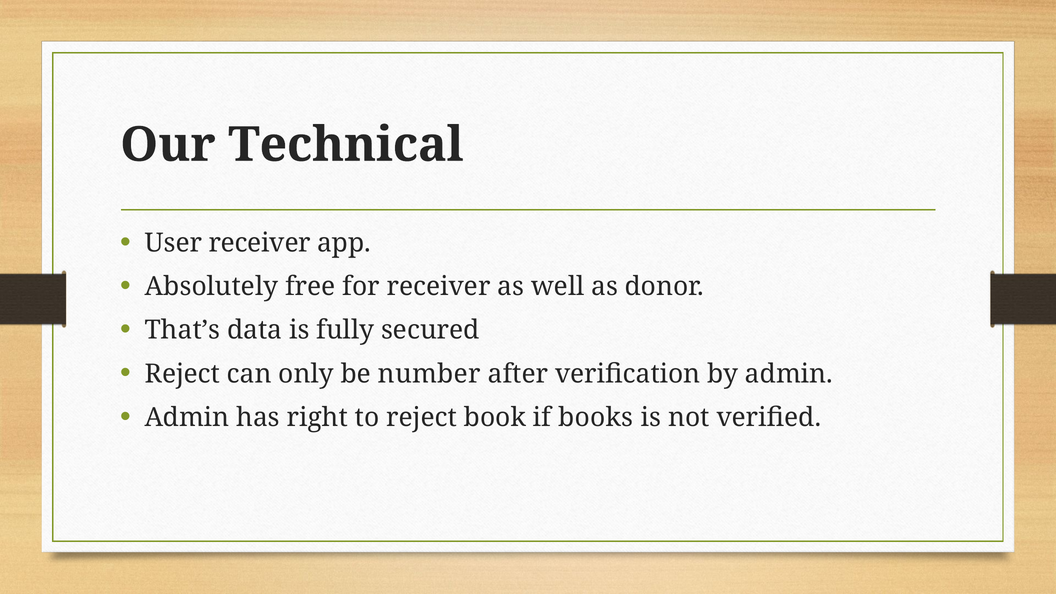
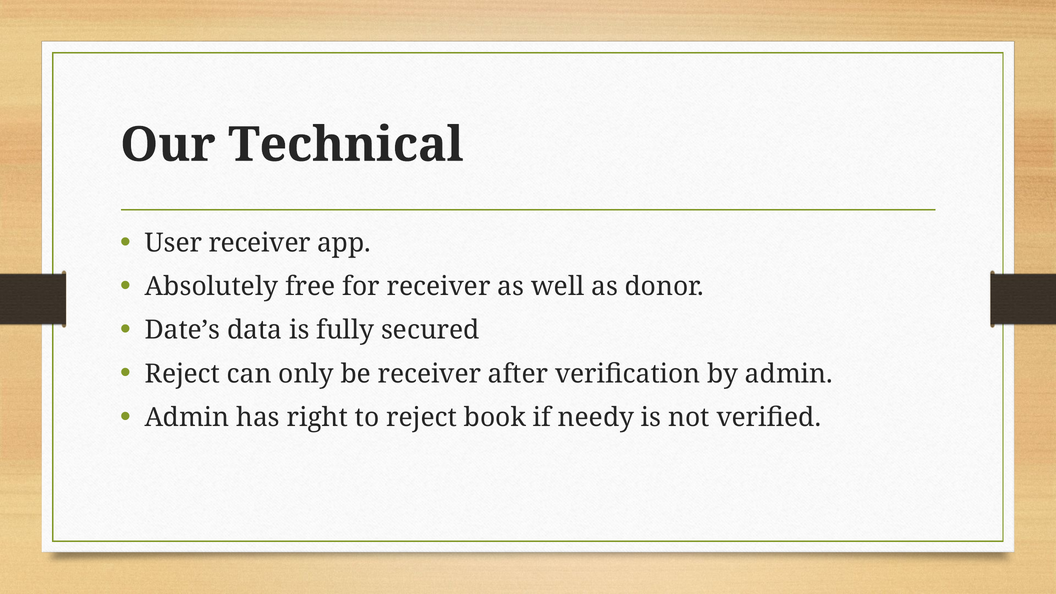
That’s: That’s -> Date’s
be number: number -> receiver
books: books -> needy
